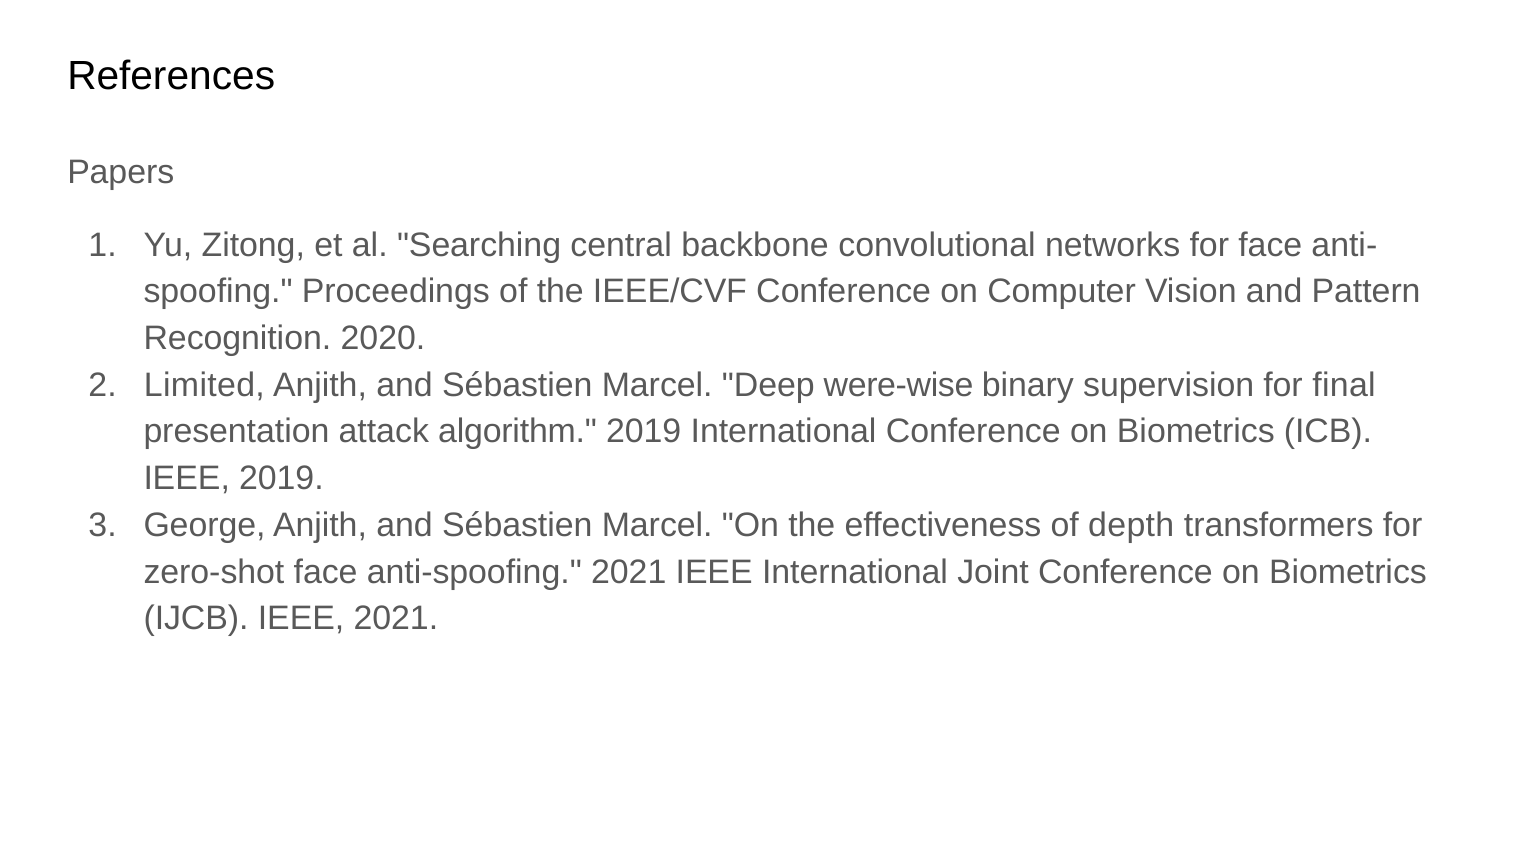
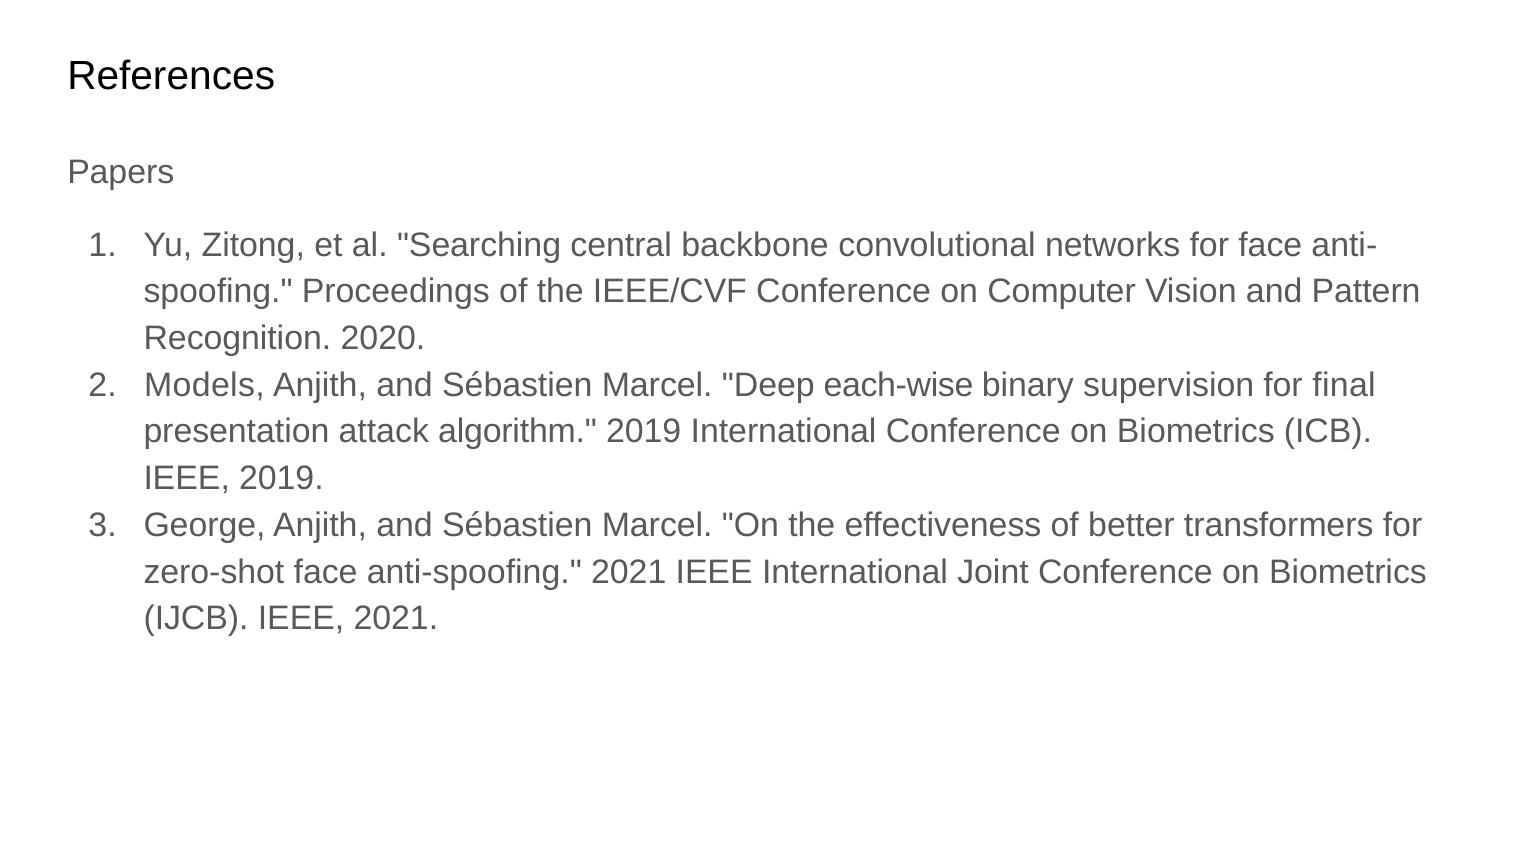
Limited: Limited -> Models
were-wise: were-wise -> each-wise
depth: depth -> better
